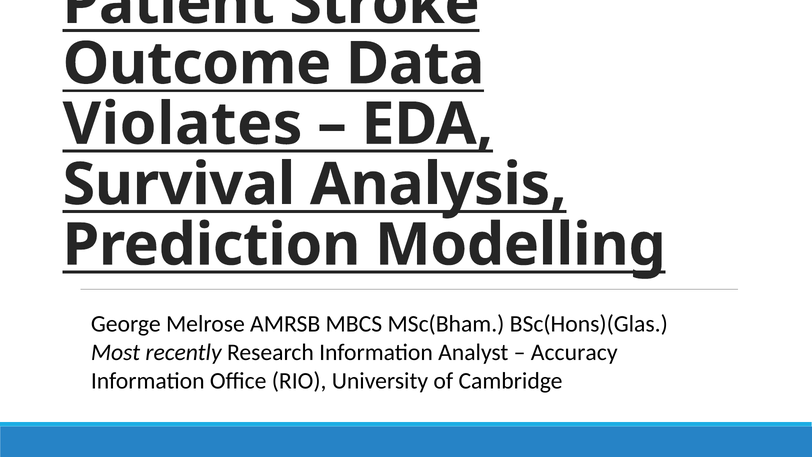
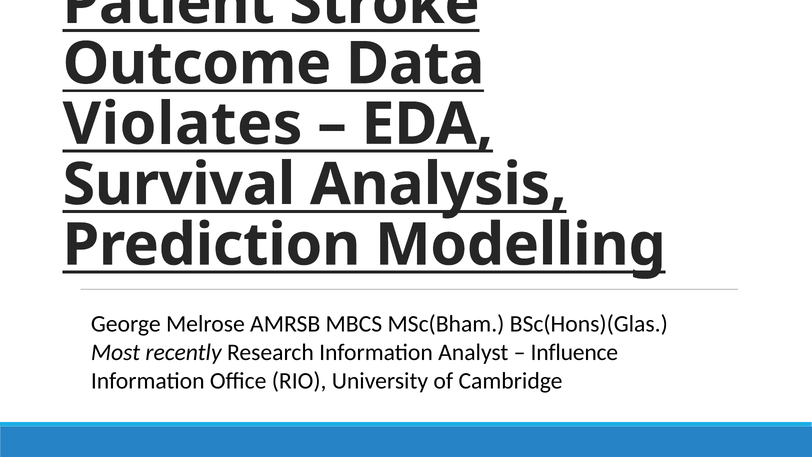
Accuracy: Accuracy -> Influence
